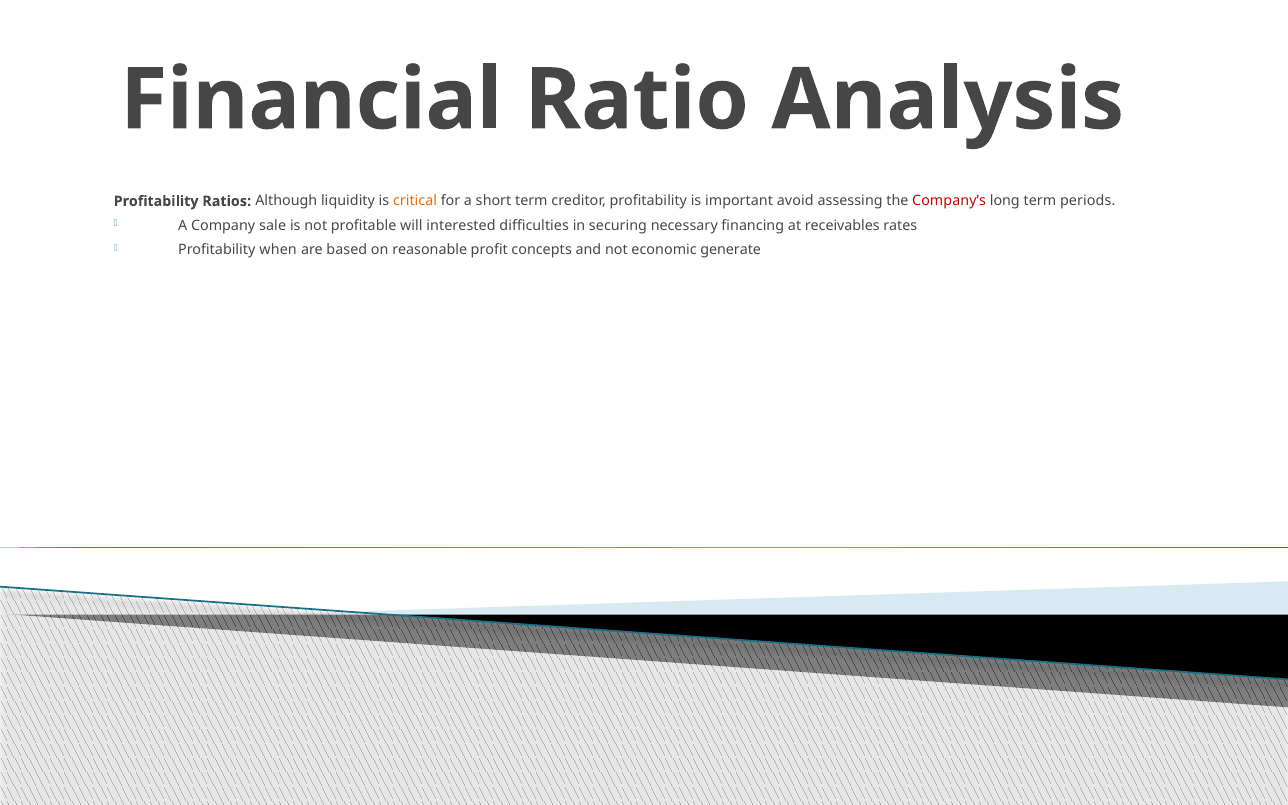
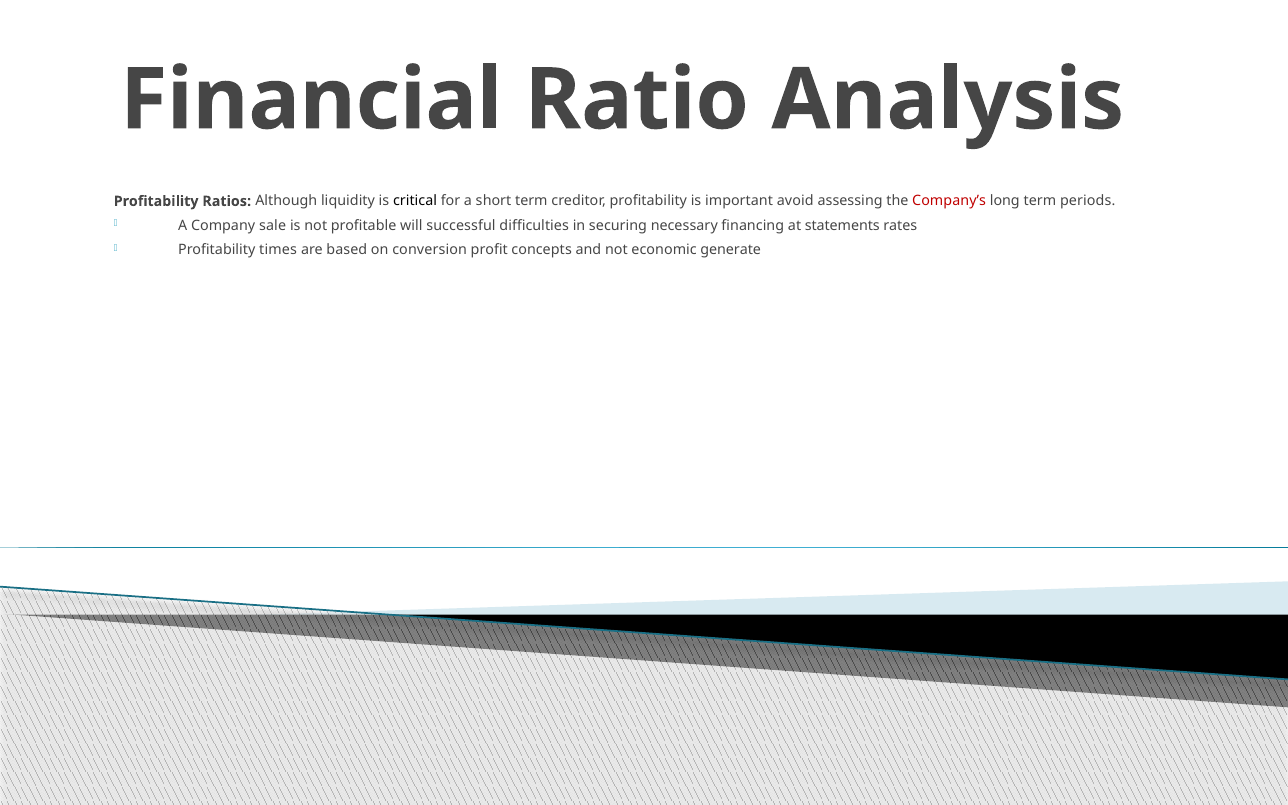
critical colour: orange -> black
interested: interested -> successful
receivables: receivables -> statements
when: when -> times
reasonable: reasonable -> conversion
